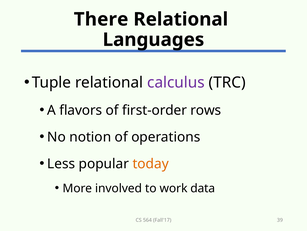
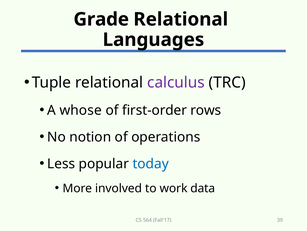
There: There -> Grade
flavors: flavors -> whose
today colour: orange -> blue
